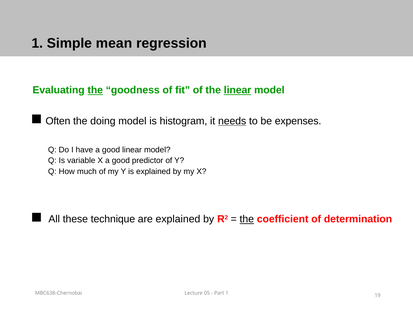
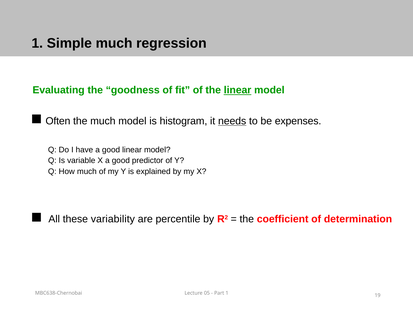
Simple mean: mean -> much
the at (95, 90) underline: present -> none
the doing: doing -> much
technique: technique -> variability
are explained: explained -> percentile
the at (247, 219) underline: present -> none
